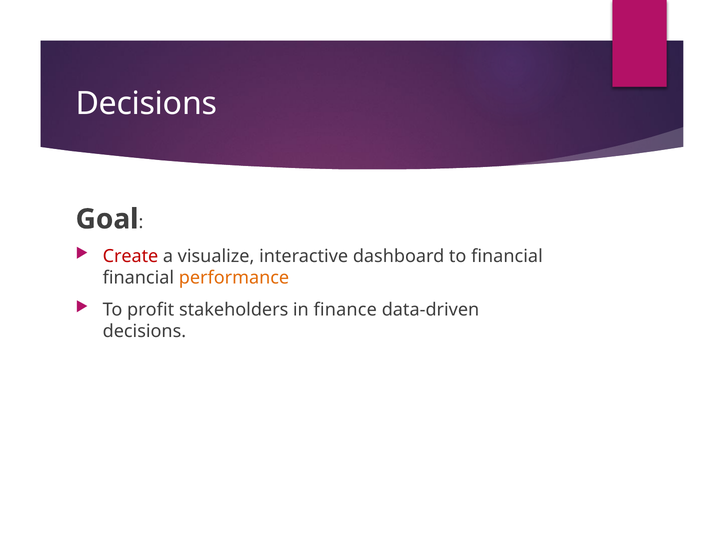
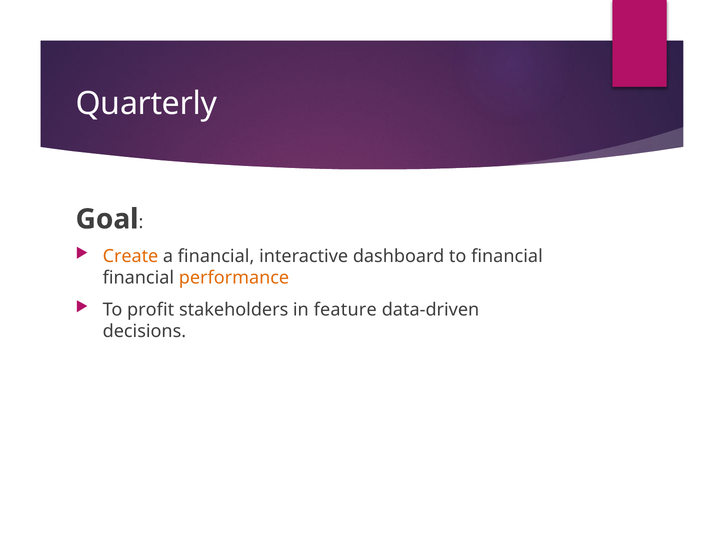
Decisions at (146, 104): Decisions -> Quarterly
Create colour: red -> orange
a visualize: visualize -> financial
finance: finance -> feature
